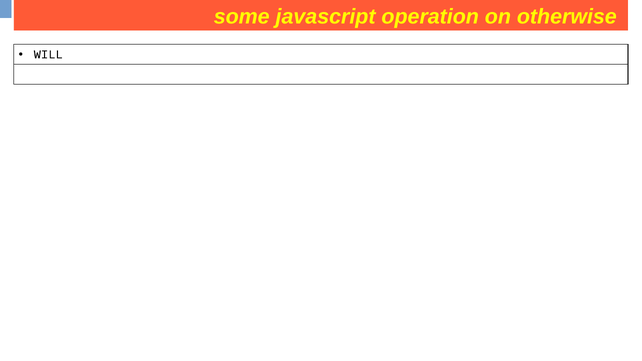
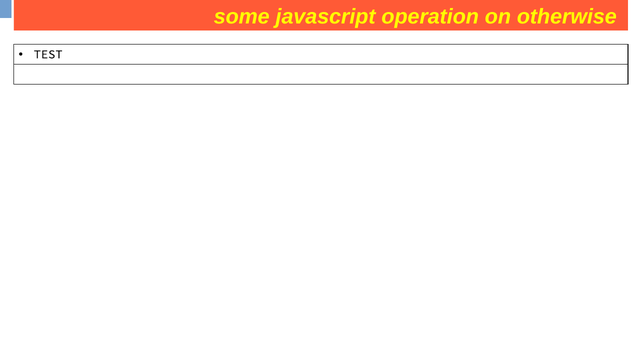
WILL: WILL -> TEST
